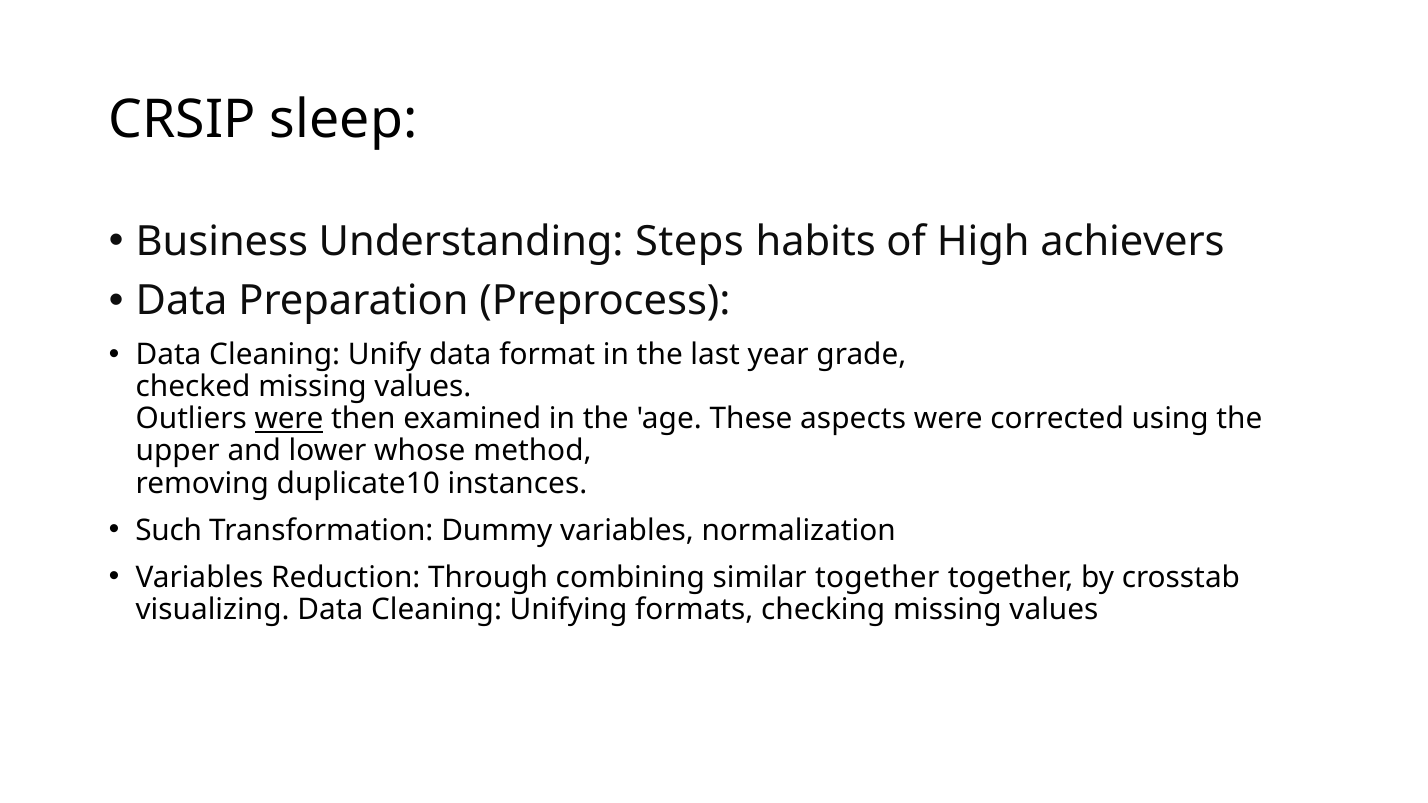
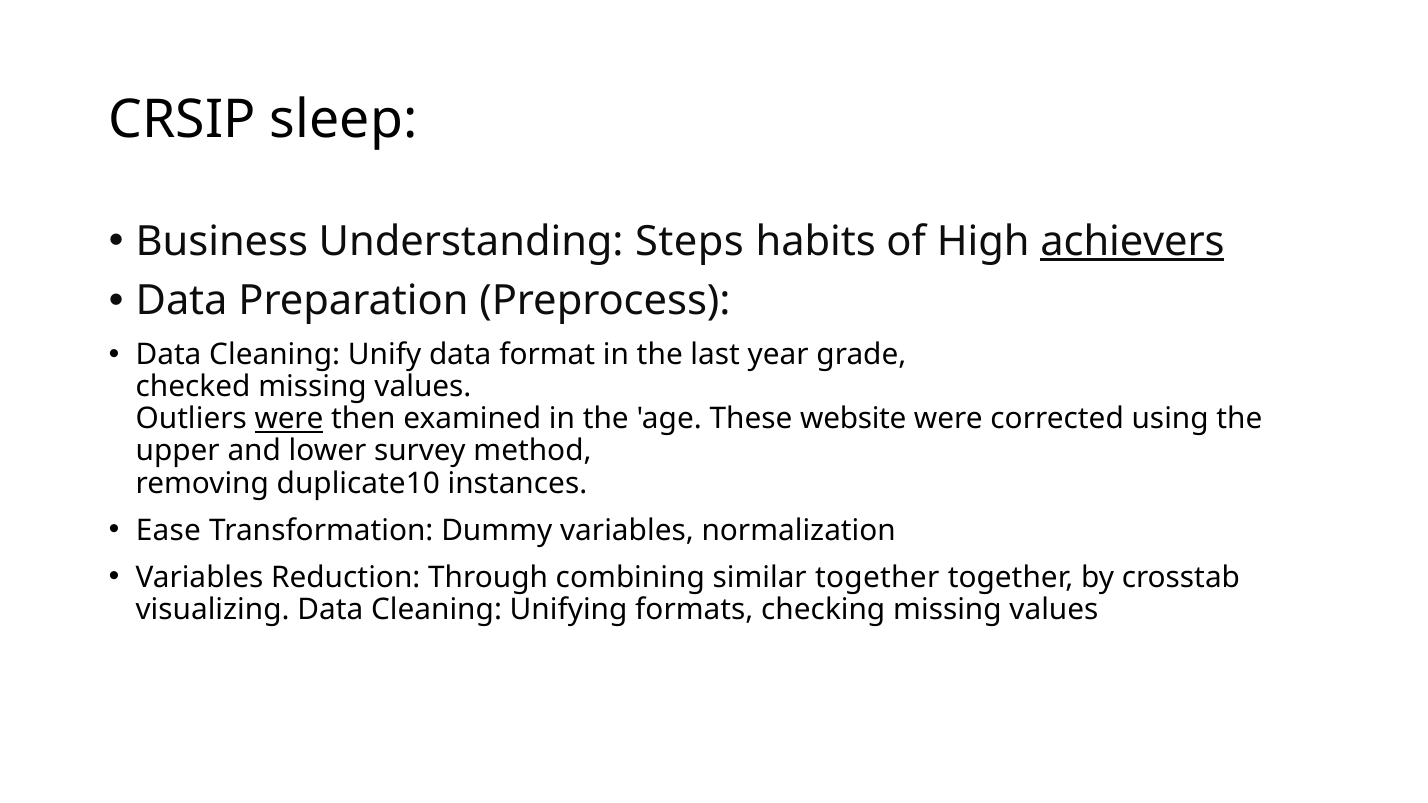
achievers underline: none -> present
aspects: aspects -> website
whose: whose -> survey
Such: Such -> Ease
